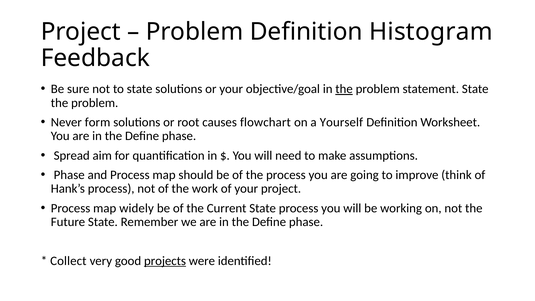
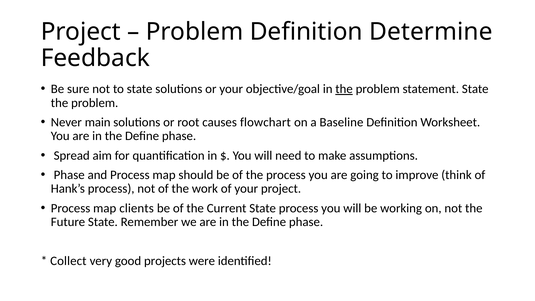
Histogram: Histogram -> Determine
form: form -> main
Yourself: Yourself -> Baseline
widely: widely -> clients
projects underline: present -> none
